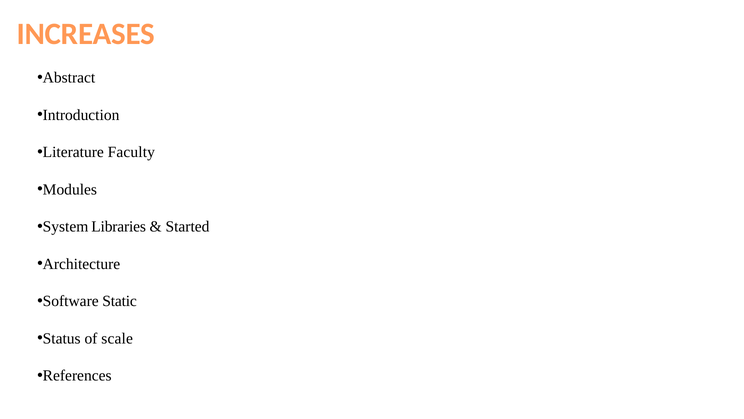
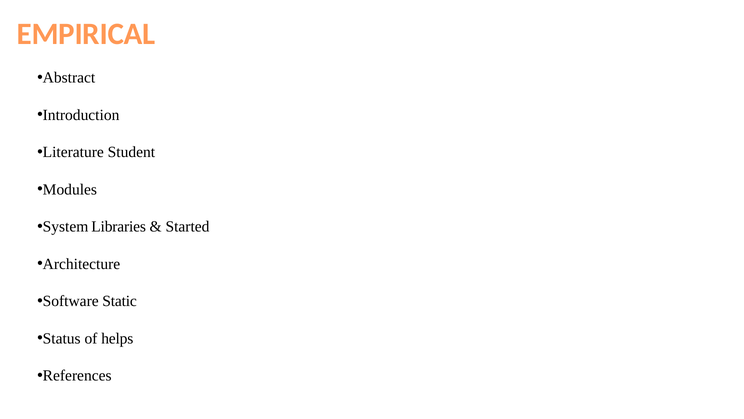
INCREASES: INCREASES -> EMPIRICAL
Faculty: Faculty -> Student
scale: scale -> helps
